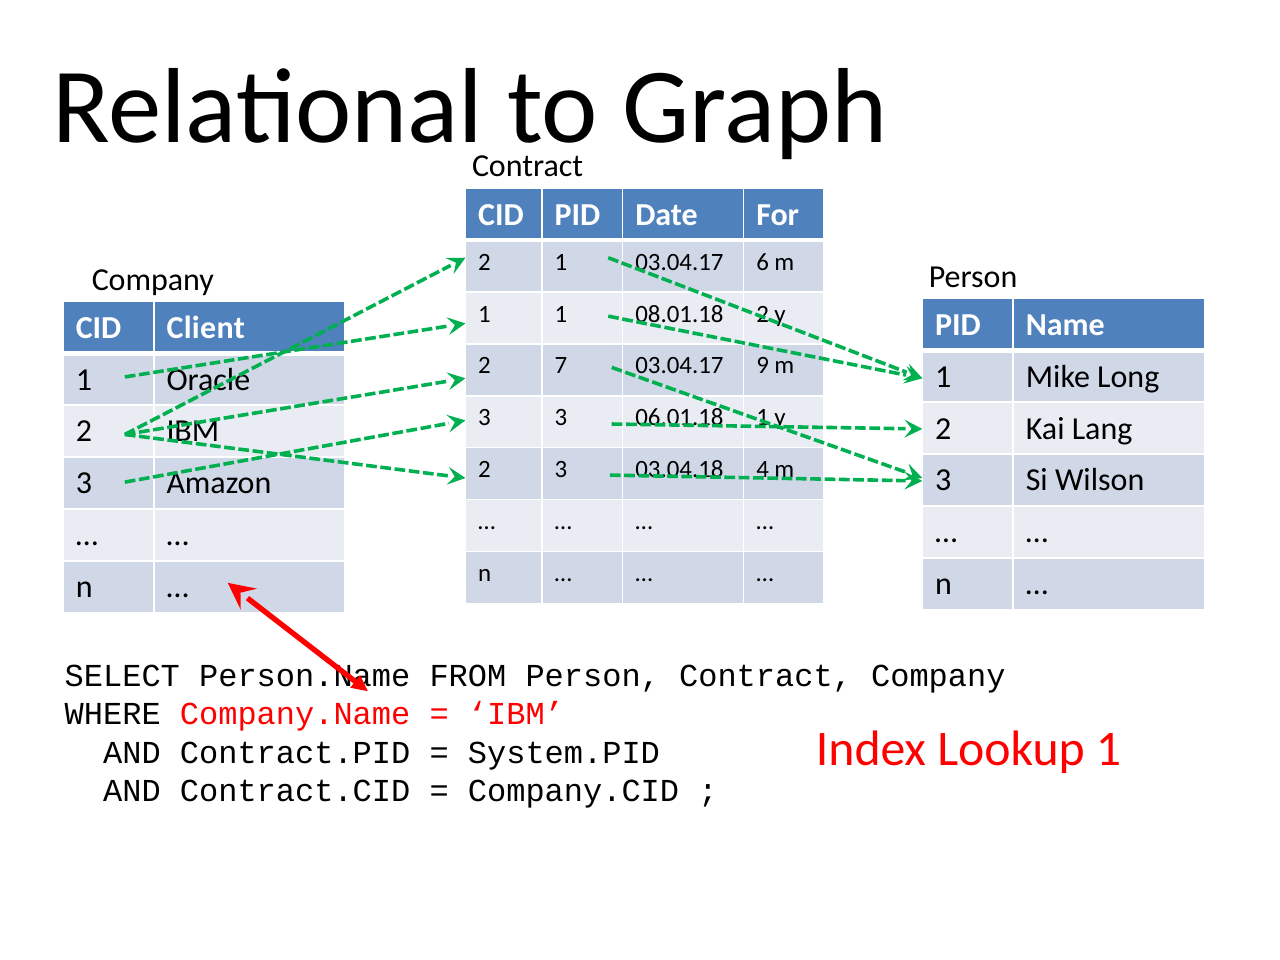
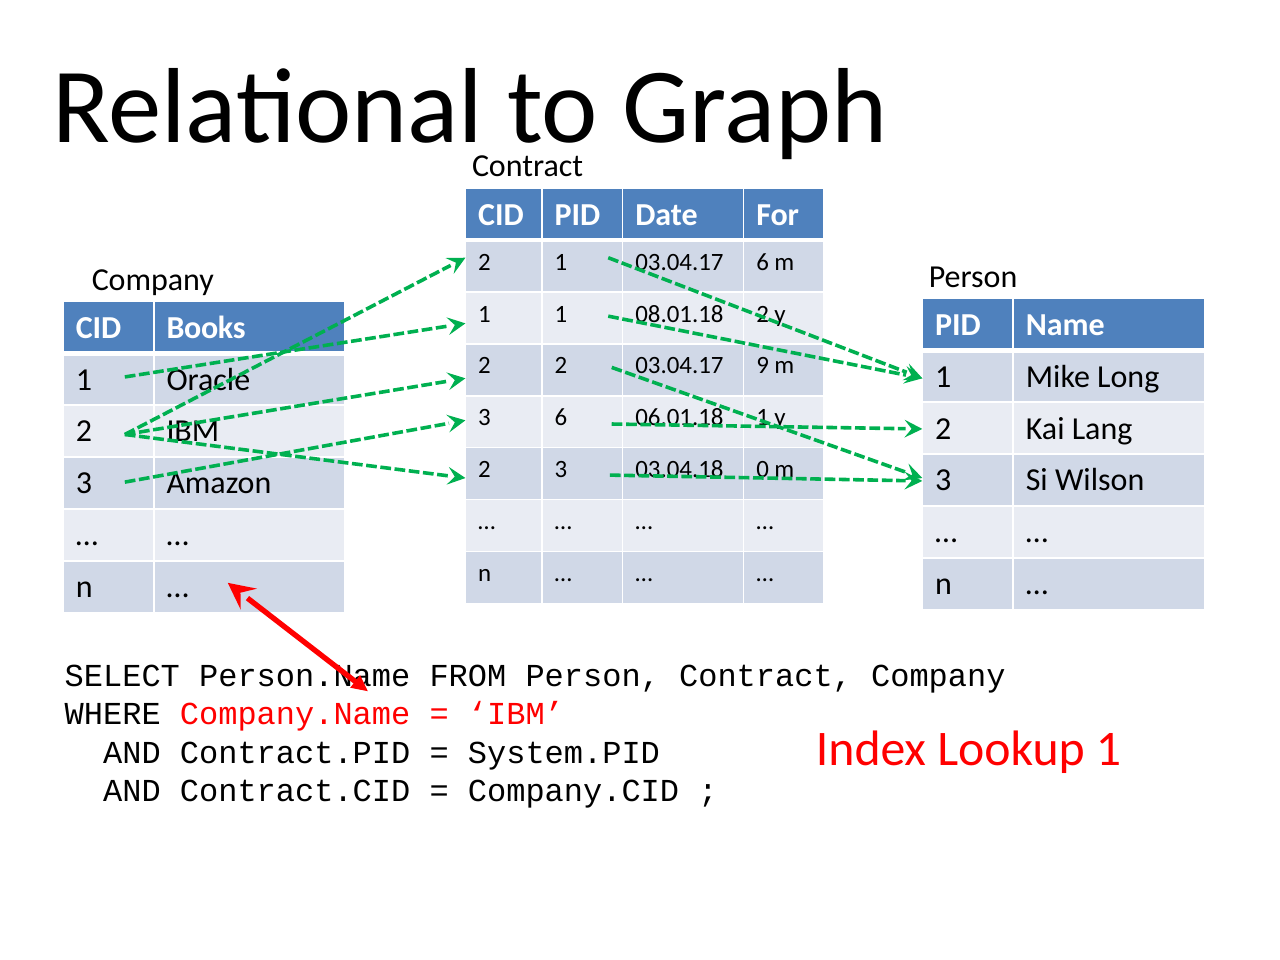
Client: Client -> Books
2 7: 7 -> 2
3 3: 3 -> 6
4: 4 -> 0
